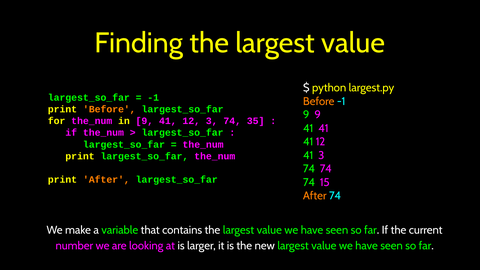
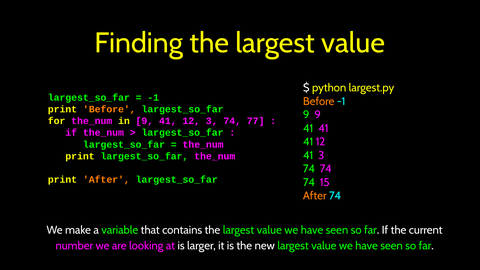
35: 35 -> 77
